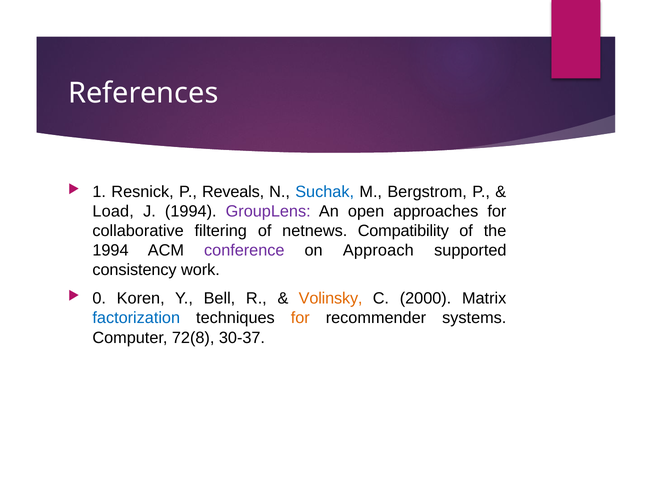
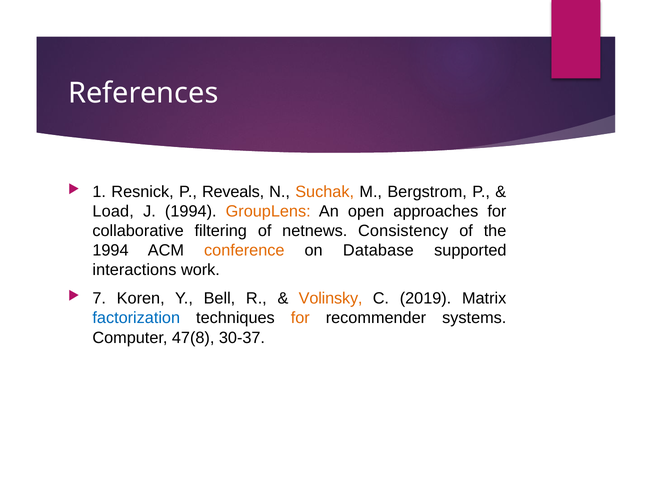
Suchak colour: blue -> orange
GroupLens colour: purple -> orange
Compatibility: Compatibility -> Consistency
conference colour: purple -> orange
Approach: Approach -> Database
consistency: consistency -> interactions
0: 0 -> 7
2000: 2000 -> 2019
72(8: 72(8 -> 47(8
